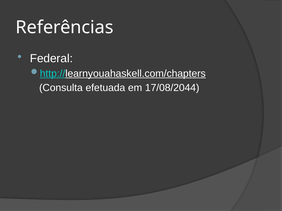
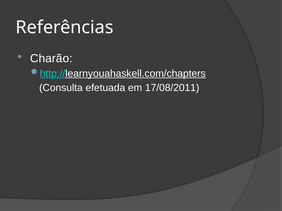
Federal: Federal -> Charão
17/08/2044: 17/08/2044 -> 17/08/2011
